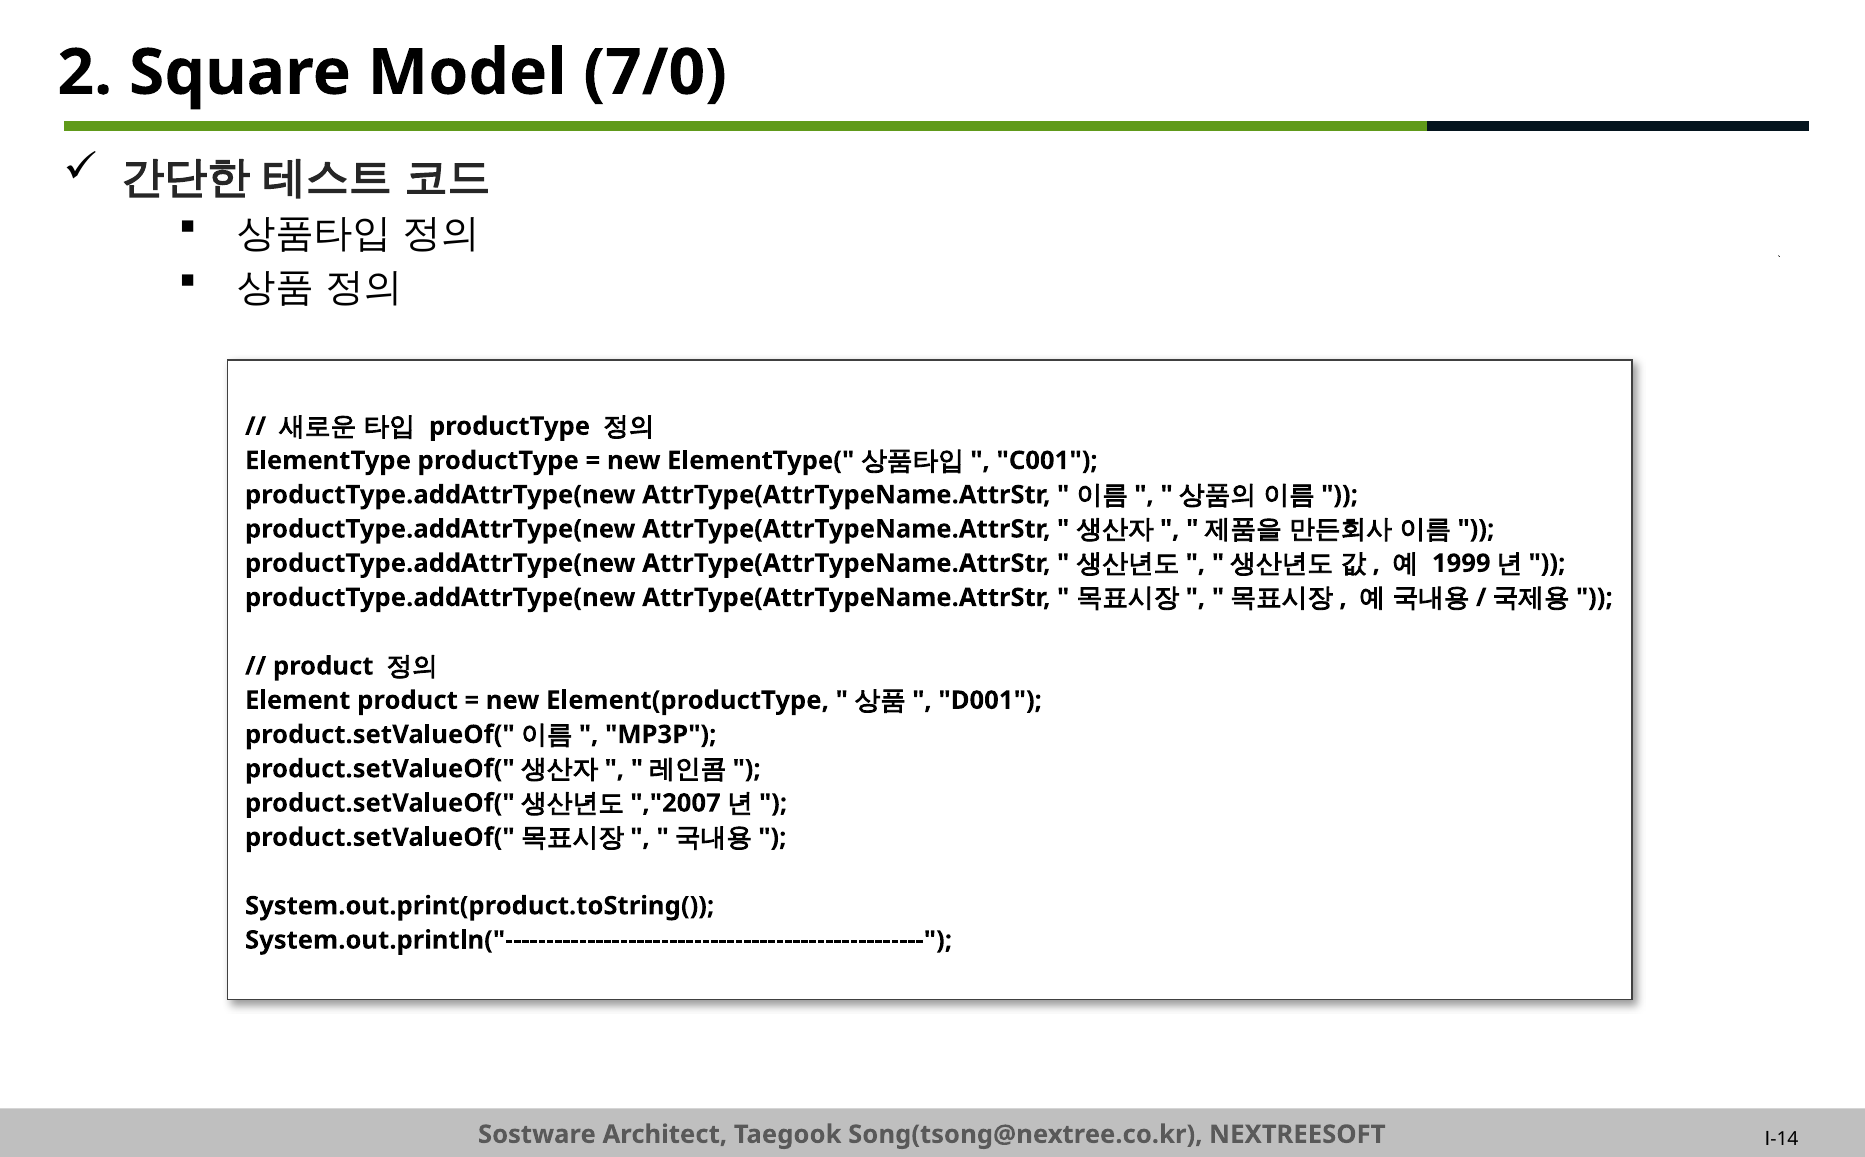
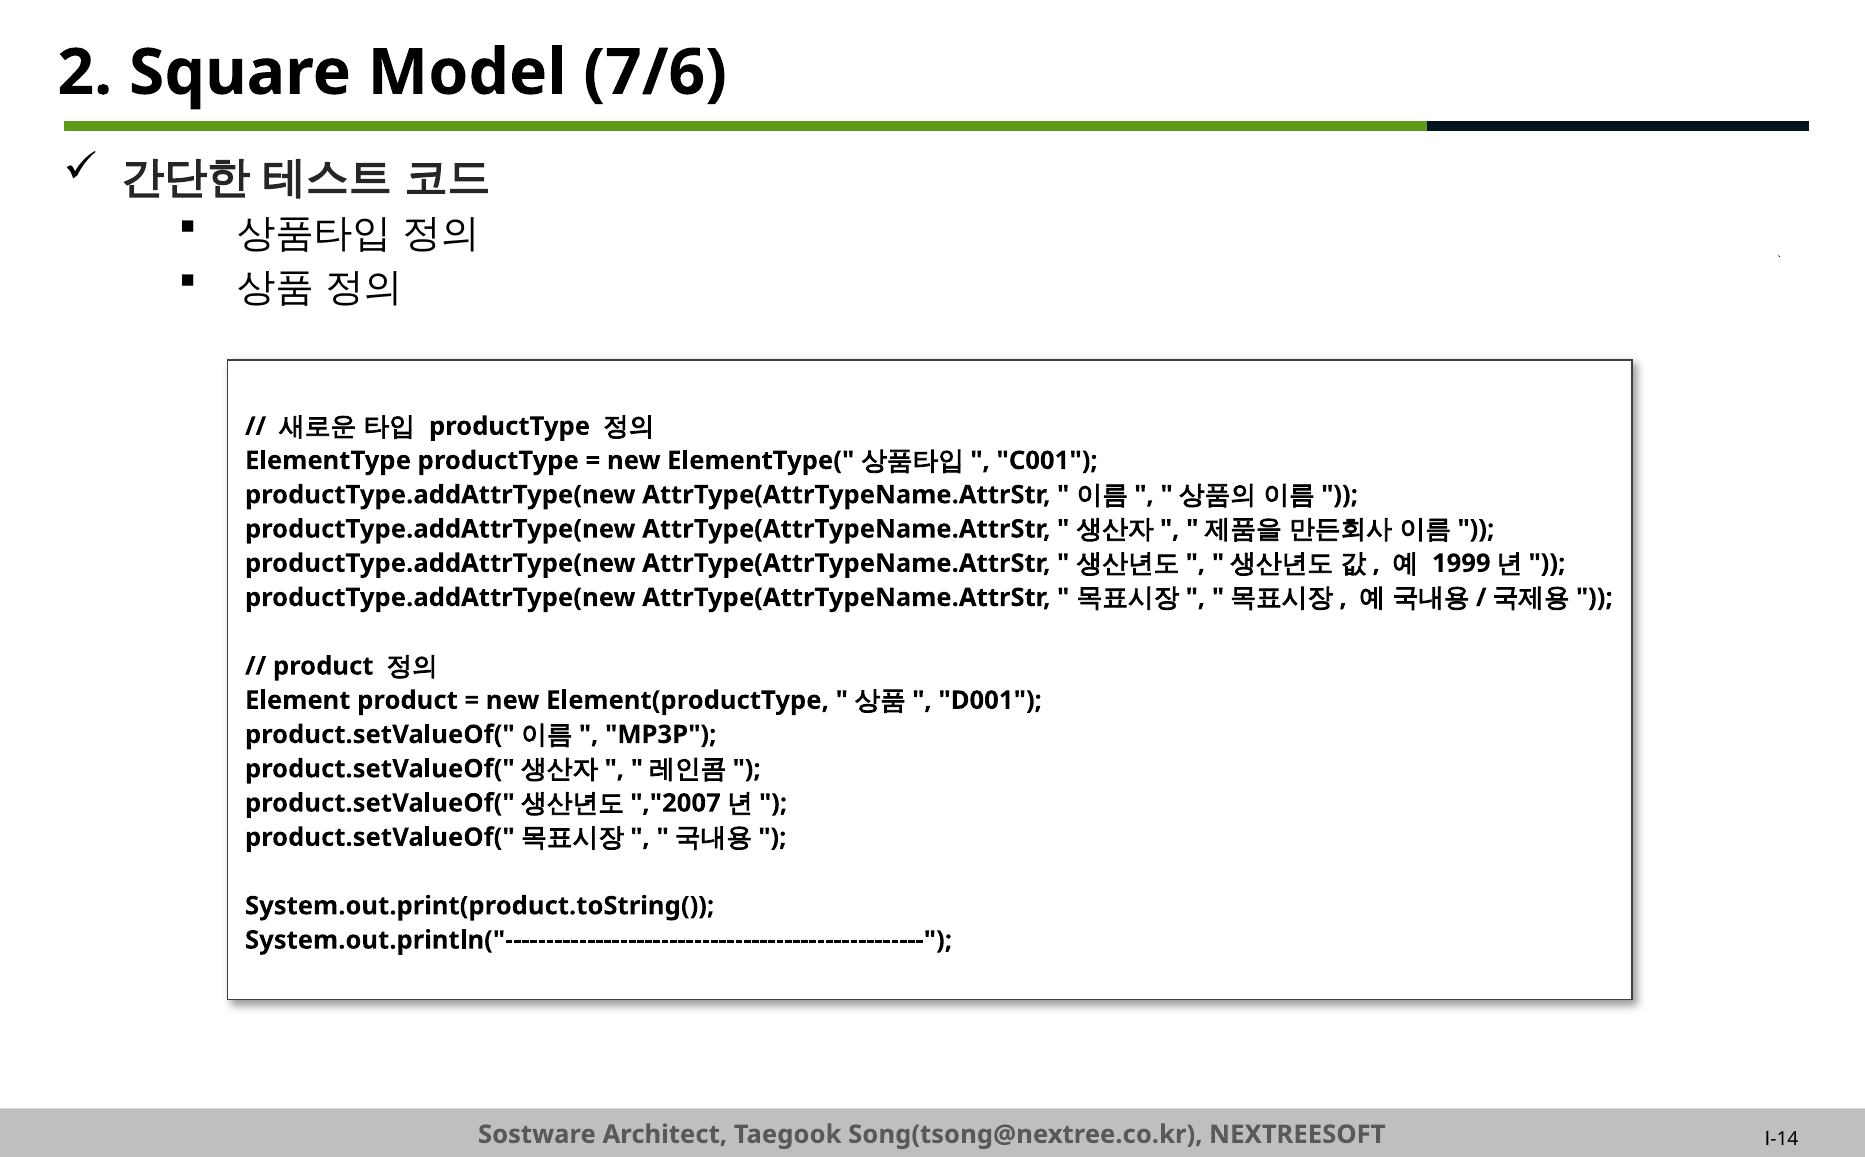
7/0: 7/0 -> 7/6
